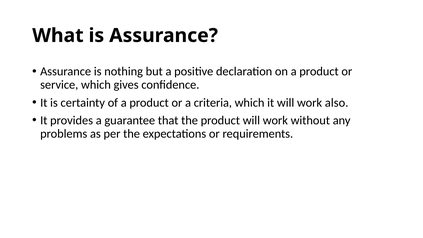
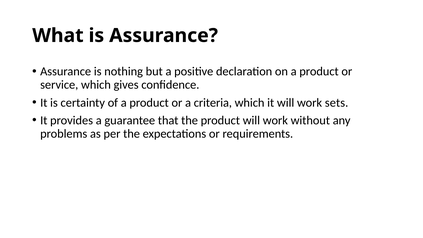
also: also -> sets
